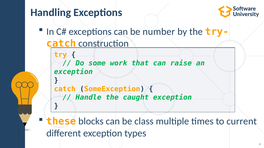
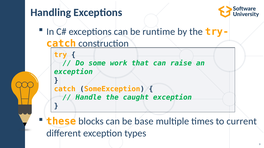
number: number -> runtime
class: class -> base
